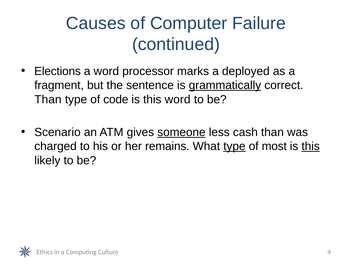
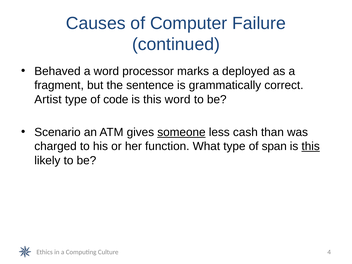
Elections: Elections -> Behaved
grammatically underline: present -> none
Than at (48, 99): Than -> Artist
remains: remains -> function
type at (234, 146) underline: present -> none
most: most -> span
